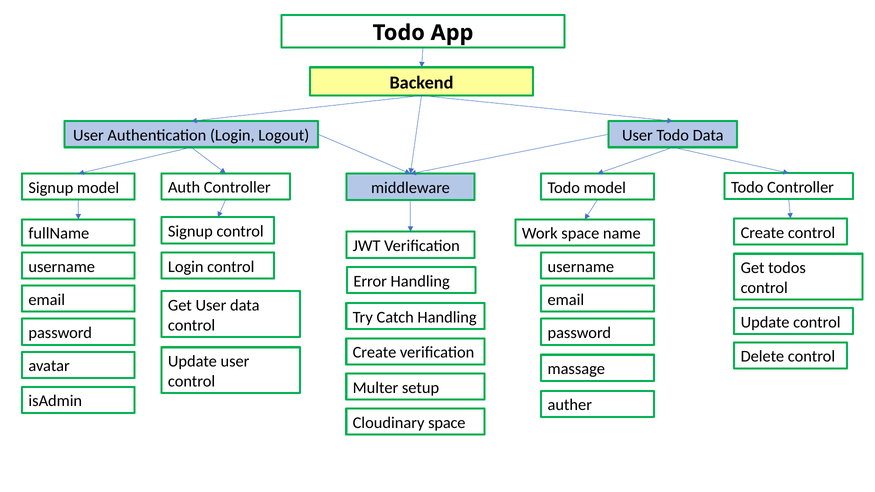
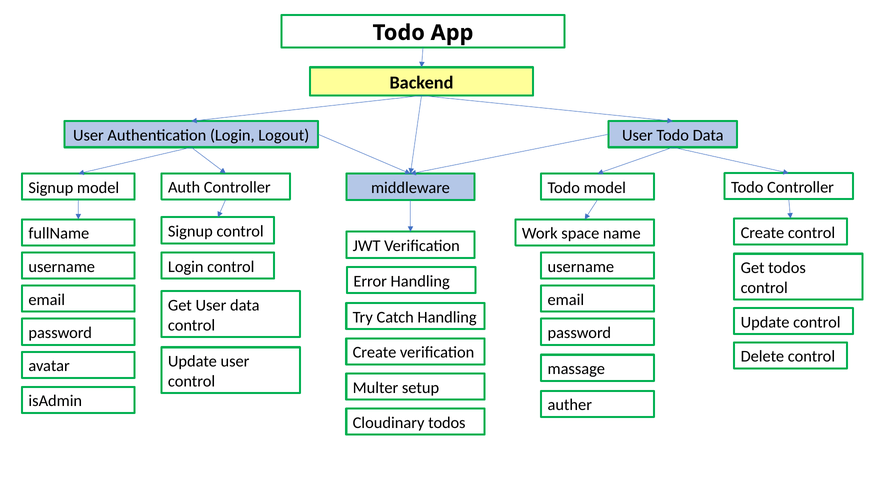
Cloudinary space: space -> todos
